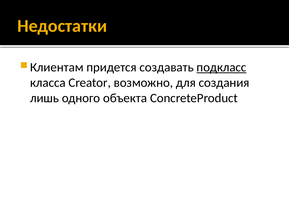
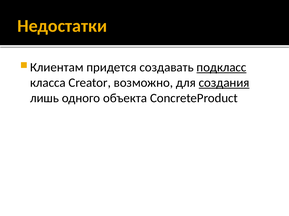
создания underline: none -> present
